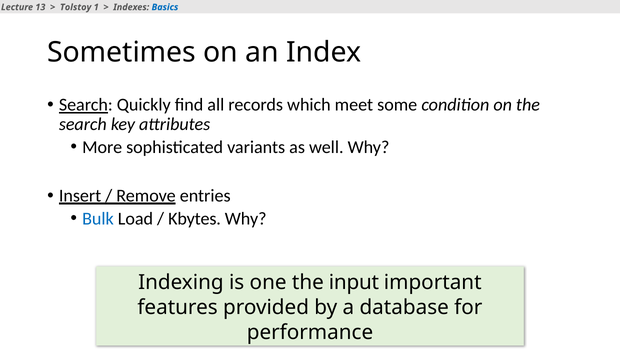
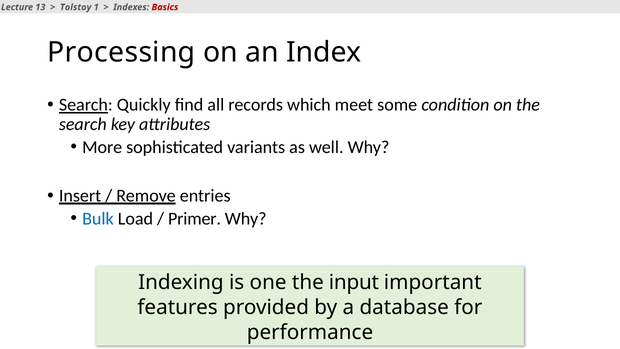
Basics colour: blue -> red
Sometimes: Sometimes -> Processing
Kbytes: Kbytes -> Primer
